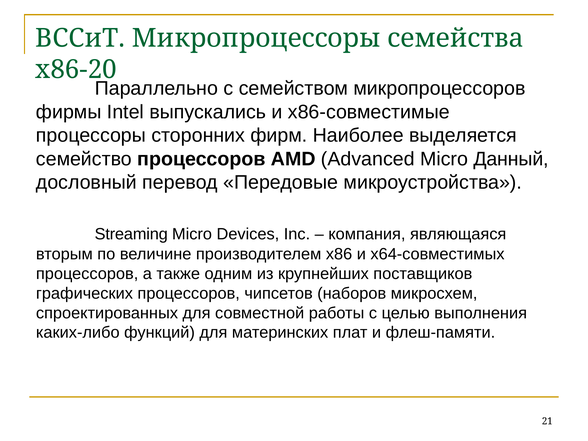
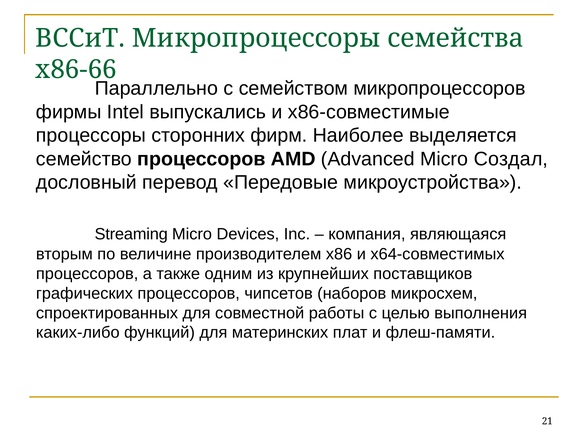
x86-20: x86-20 -> x86-66
Данный: Данный -> Создал
